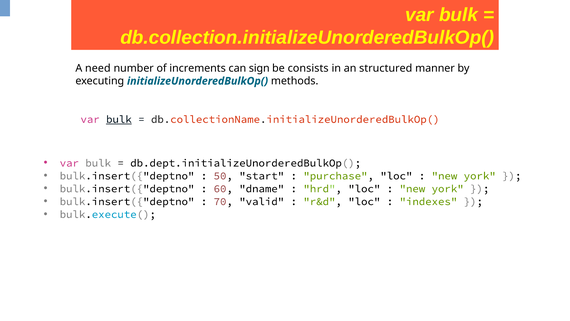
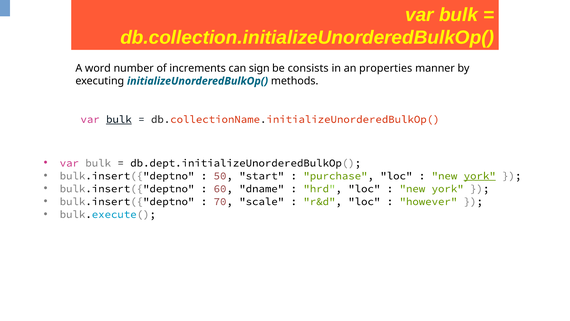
need: need -> word
structured: structured -> properties
york at (480, 176) underline: none -> present
valid: valid -> scale
indexes: indexes -> however
